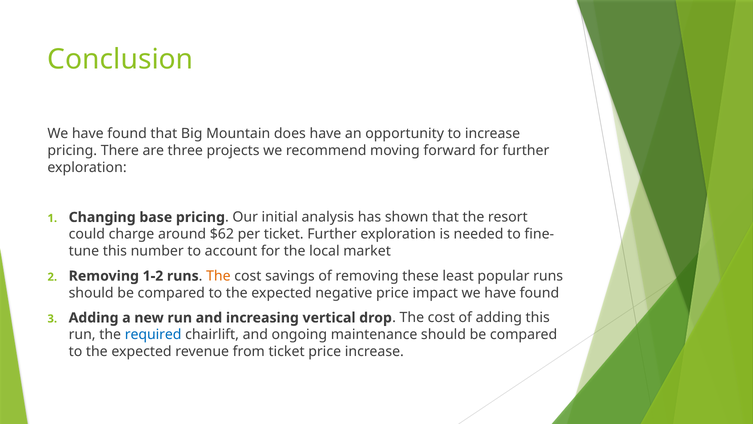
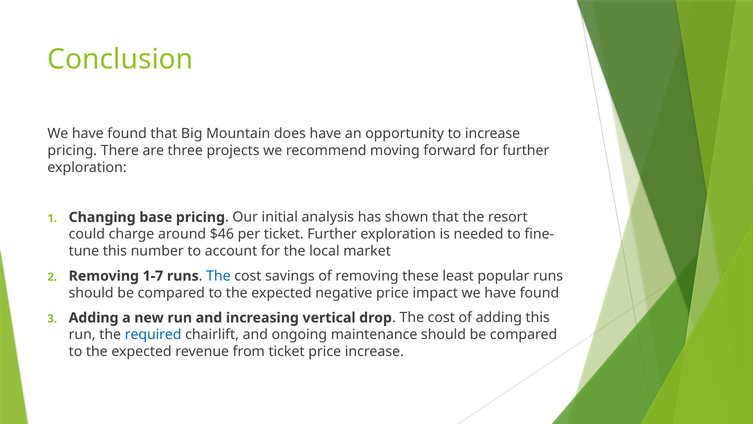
$62: $62 -> $46
1-2: 1-2 -> 1-7
The at (218, 276) colour: orange -> blue
